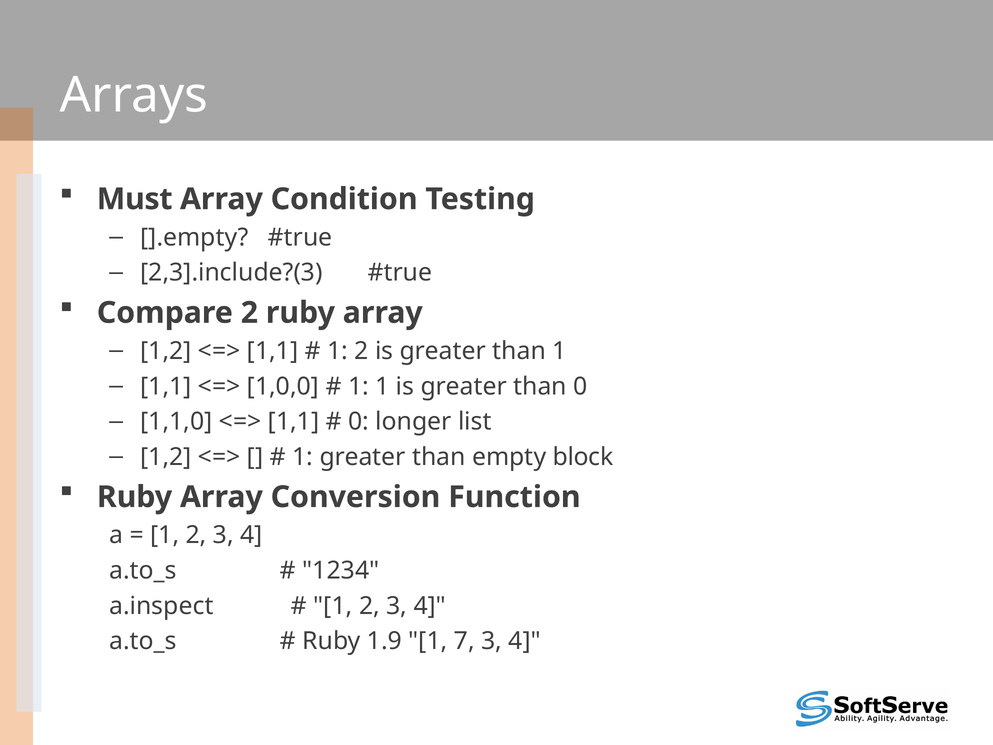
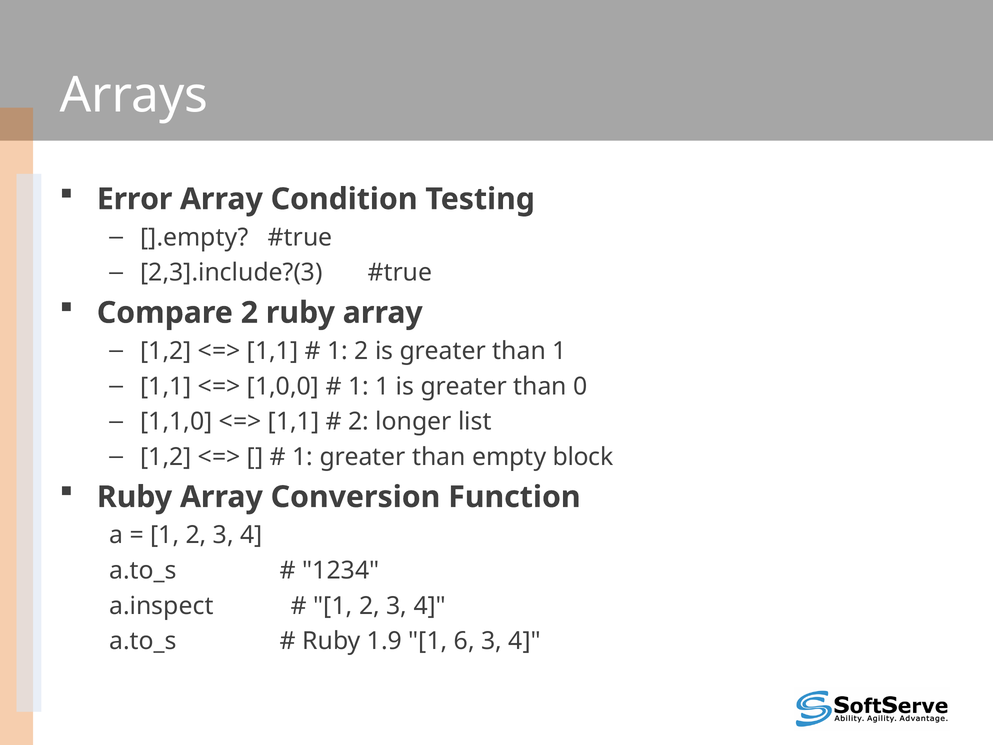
Must: Must -> Error
0 at (358, 421): 0 -> 2
7: 7 -> 6
